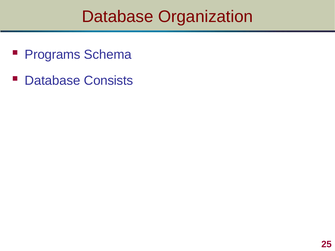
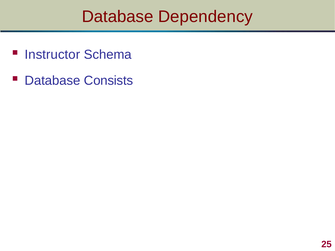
Organization: Organization -> Dependency
Programs: Programs -> Instructor
